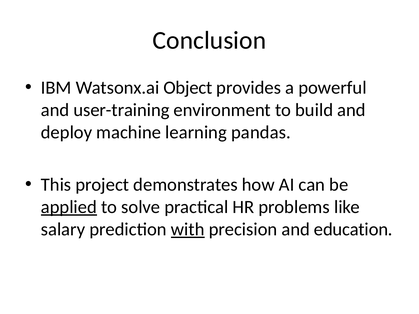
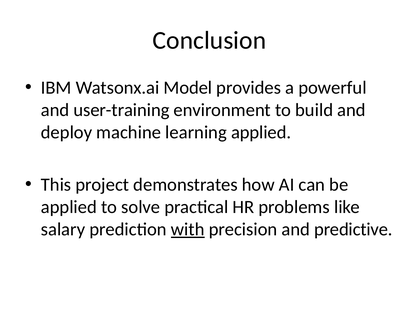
Object: Object -> Model
learning pandas: pandas -> applied
applied at (69, 207) underline: present -> none
education: education -> predictive
